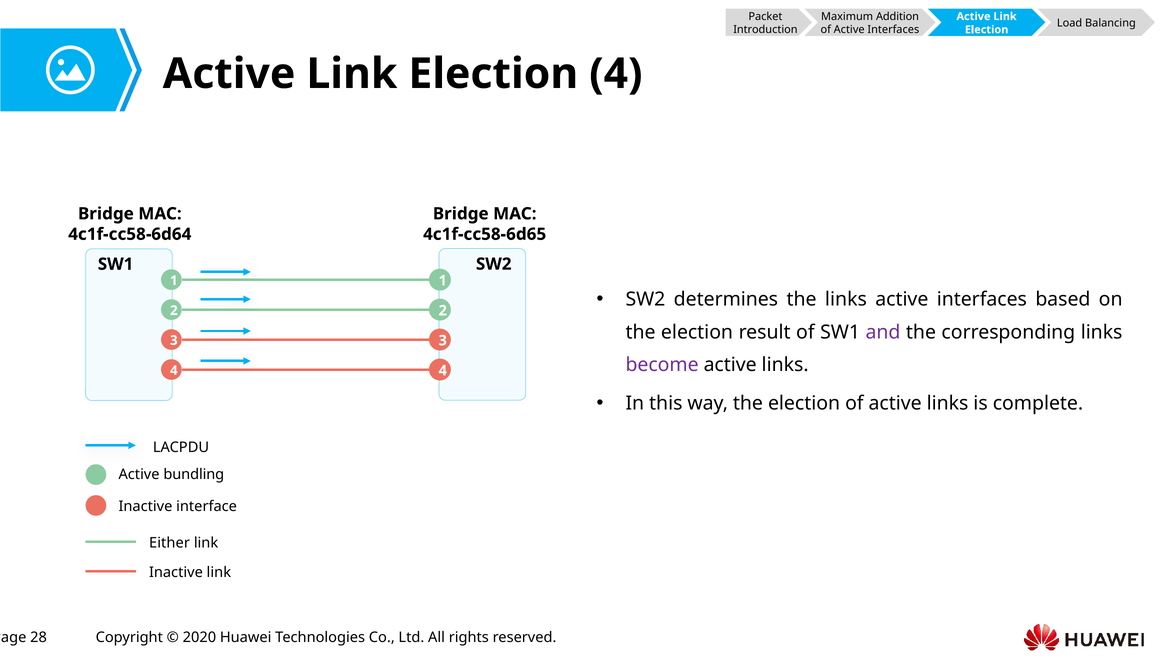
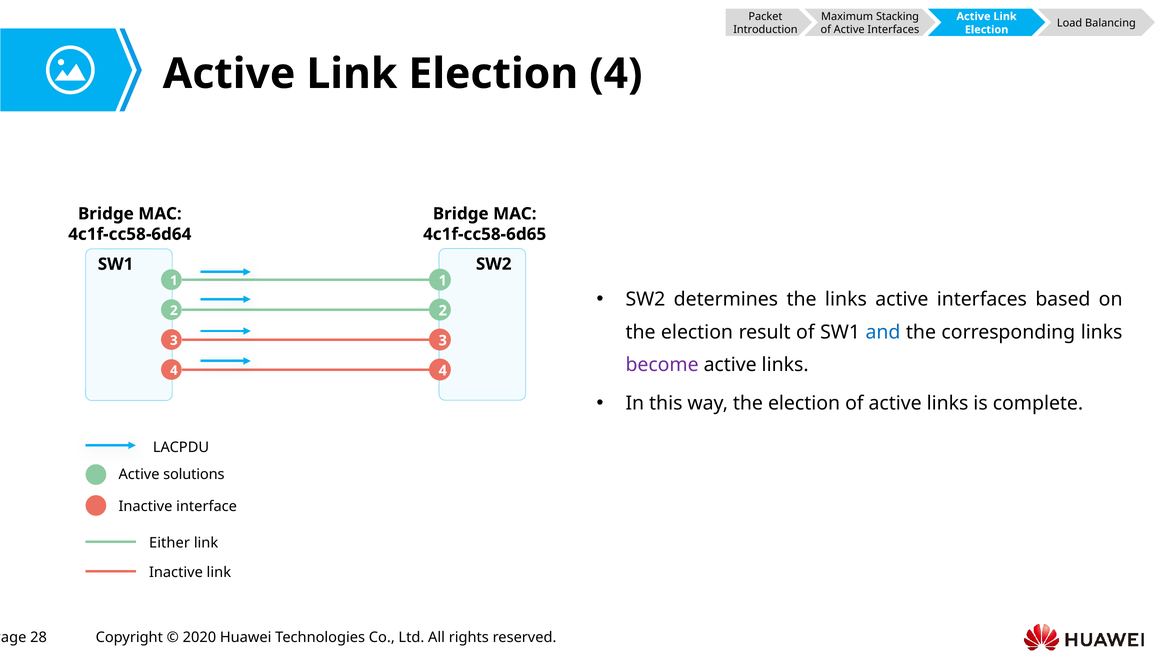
Addition: Addition -> Stacking
and colour: purple -> blue
bundling: bundling -> solutions
